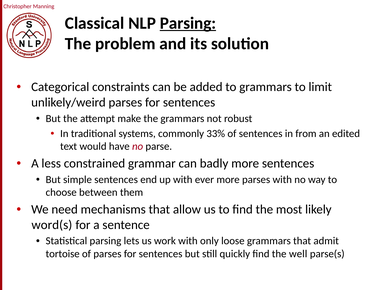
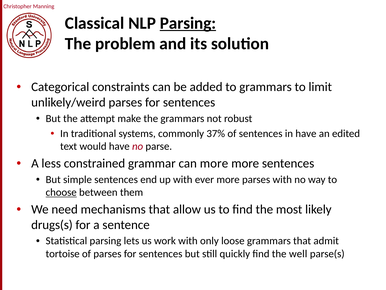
33%: 33% -> 37%
in from: from -> have
can badly: badly -> more
choose underline: none -> present
word(s: word(s -> drugs(s
